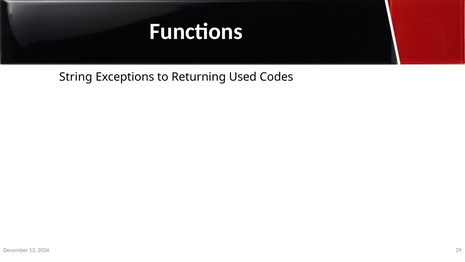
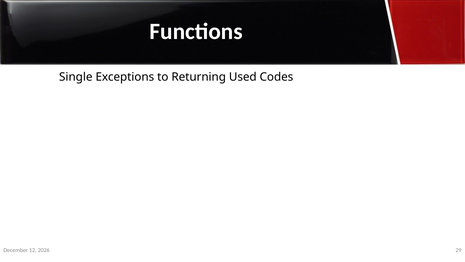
String: String -> Single
